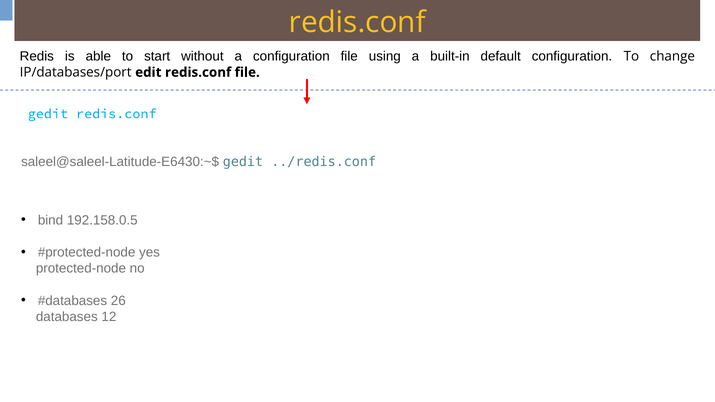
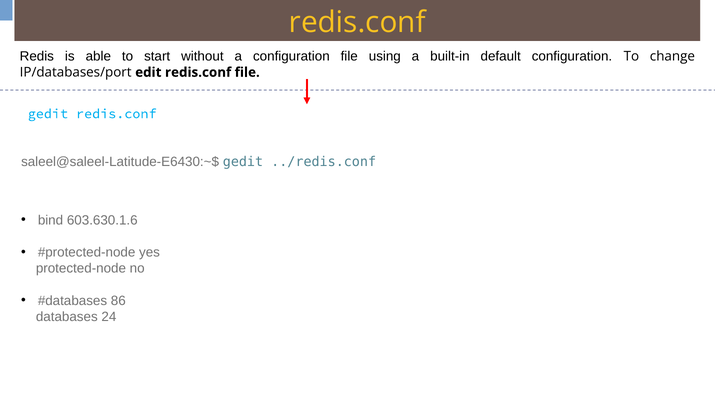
192.158.0.5: 192.158.0.5 -> 603.630.1.6
26: 26 -> 86
12: 12 -> 24
